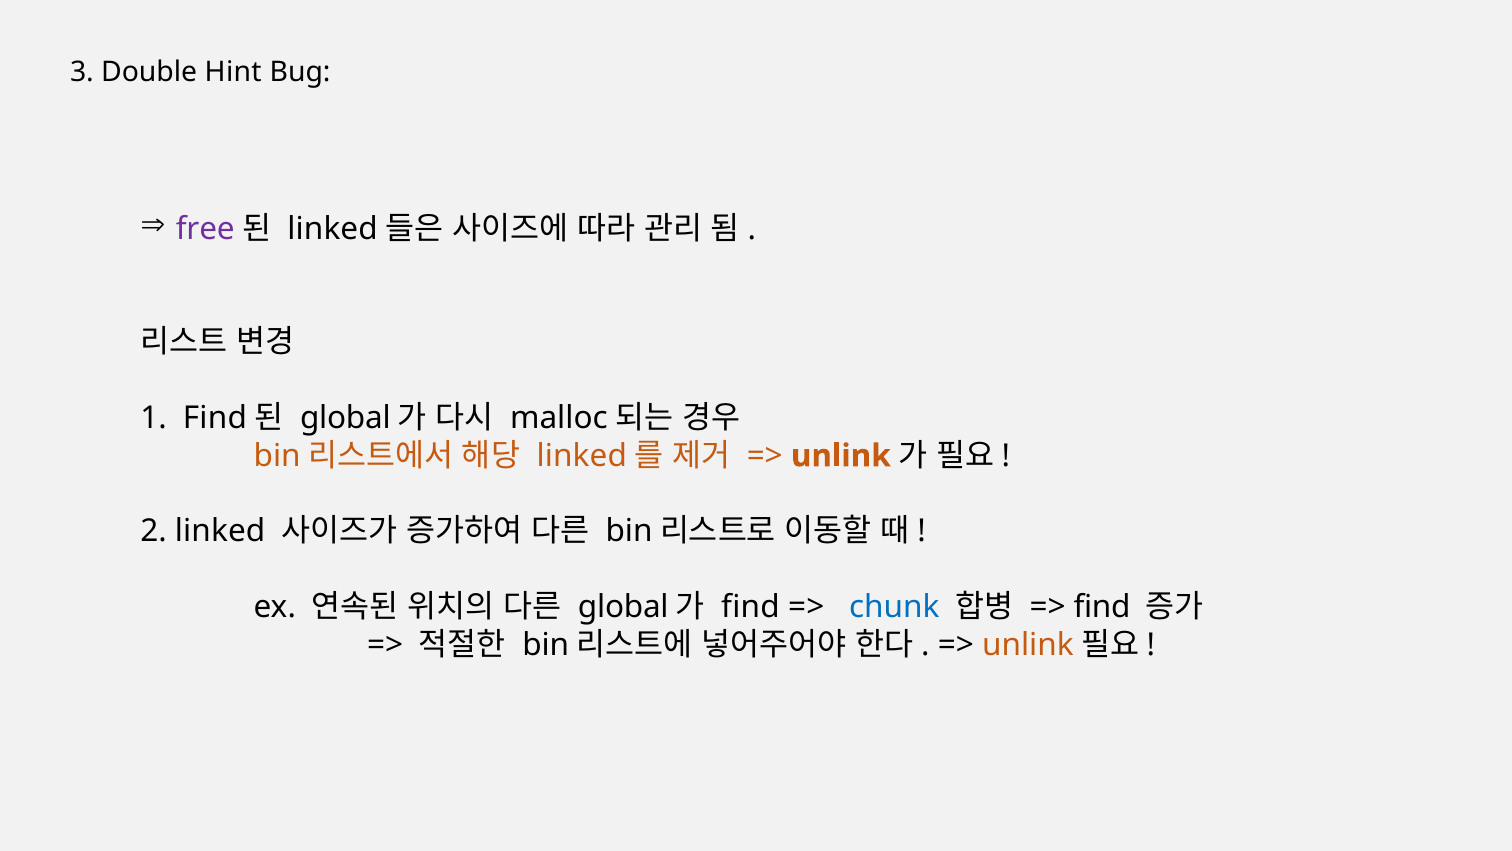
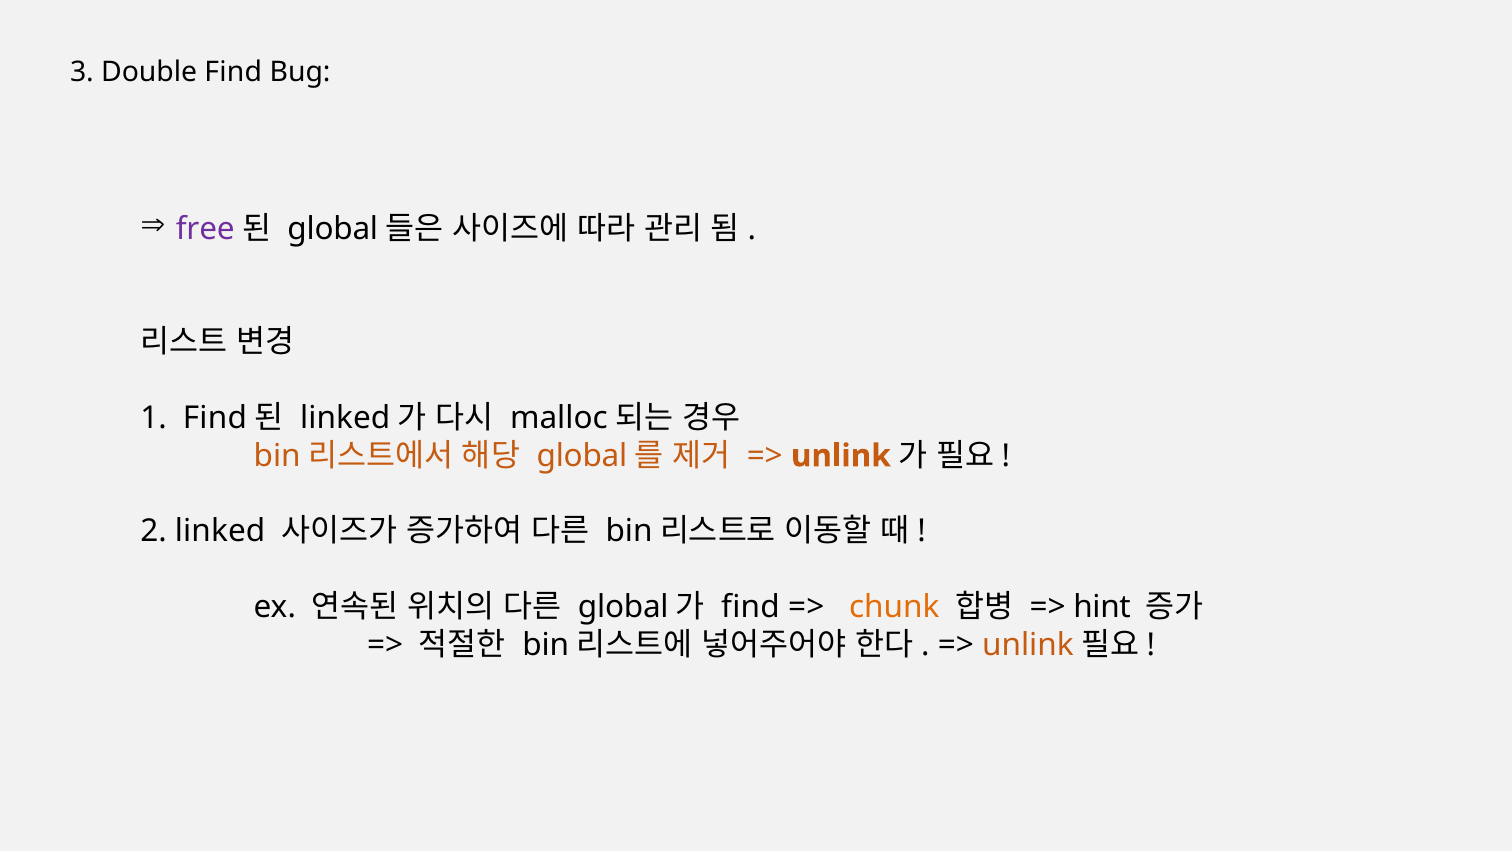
Double Hint: Hint -> Find
linked at (333, 229): linked -> global
global at (345, 418): global -> linked
linked at (582, 456): linked -> global
chunk colour: blue -> orange
find at (1102, 607): find -> hint
